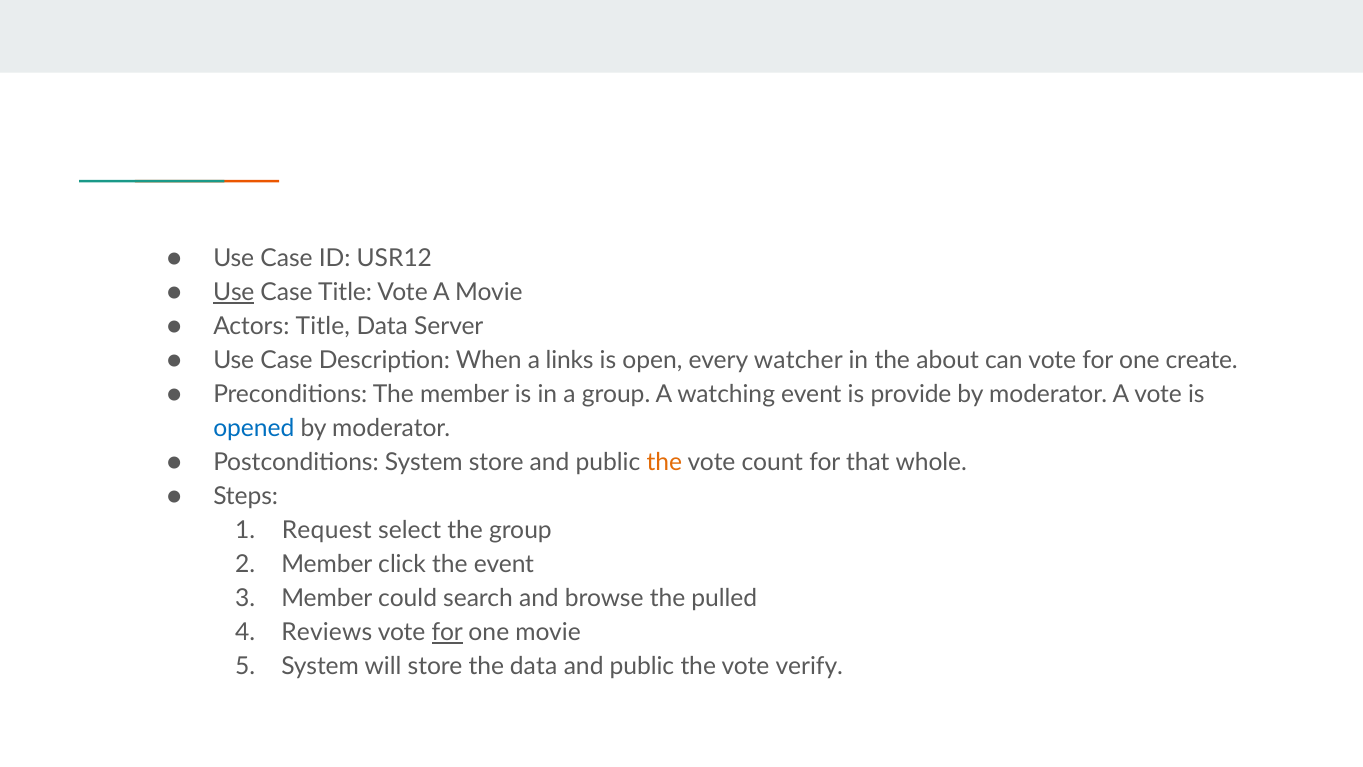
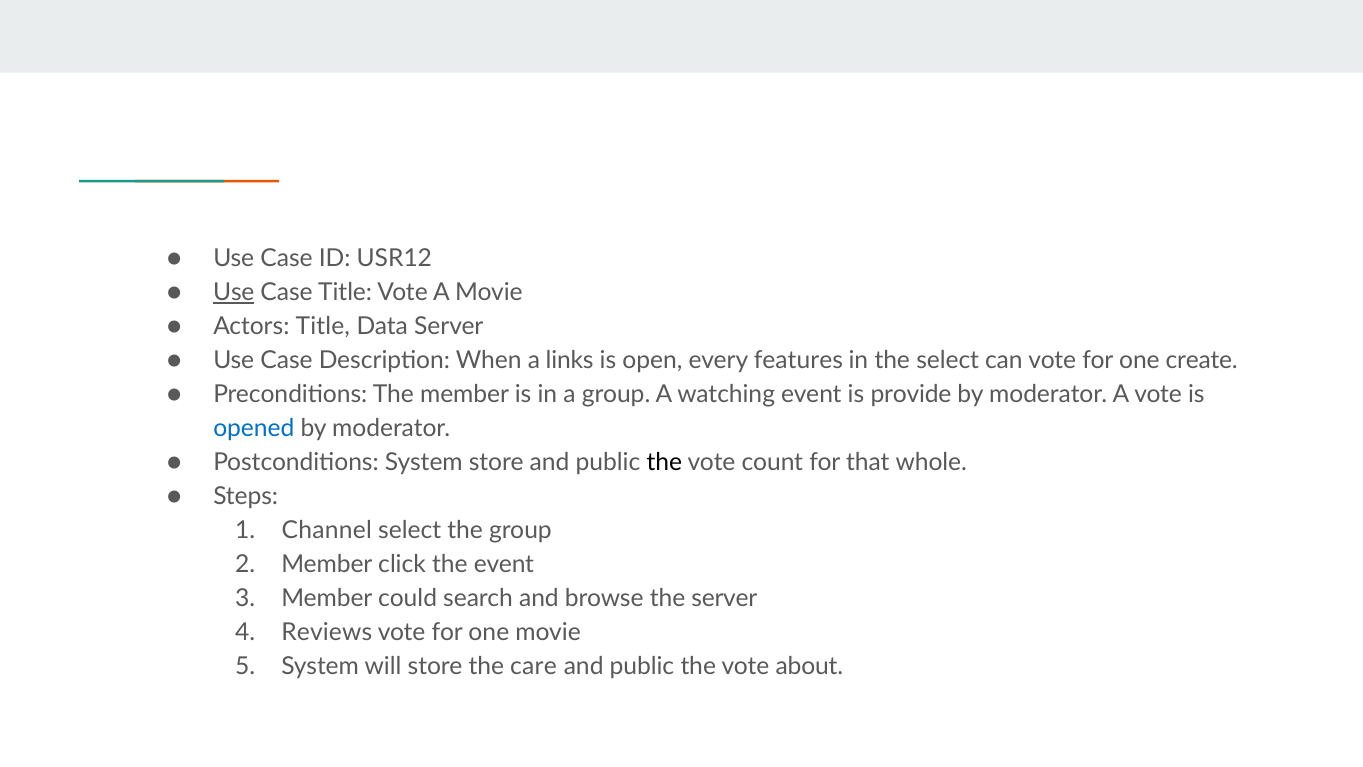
watcher: watcher -> features
the about: about -> select
the at (664, 462) colour: orange -> black
Request: Request -> Channel
the pulled: pulled -> server
for at (447, 632) underline: present -> none
the data: data -> care
verify: verify -> about
